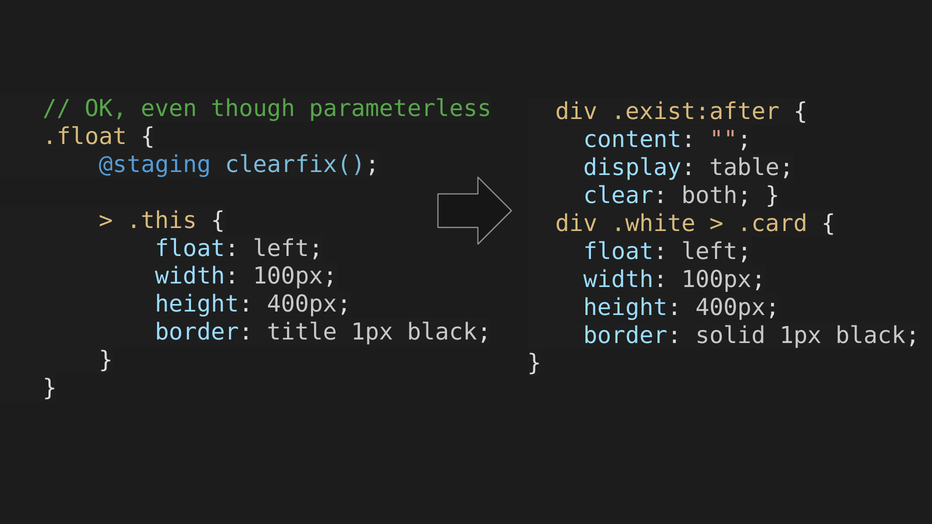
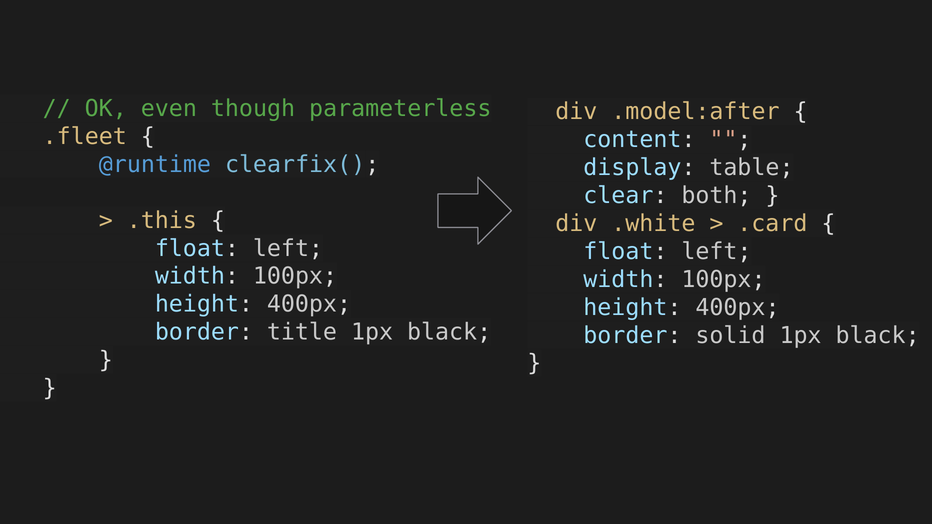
.exist:after: .exist:after -> .model:after
.float: .float -> .fleet
@staging: @staging -> @runtime
